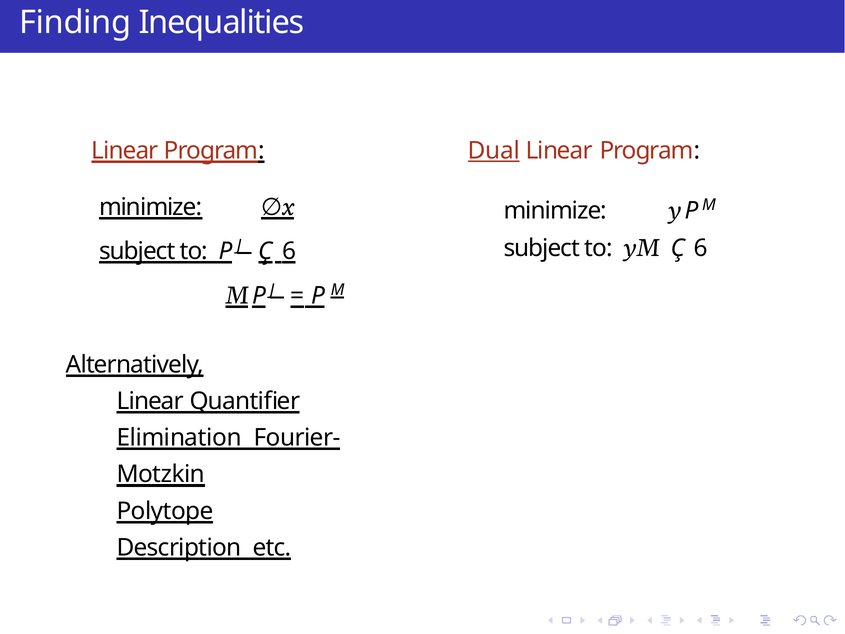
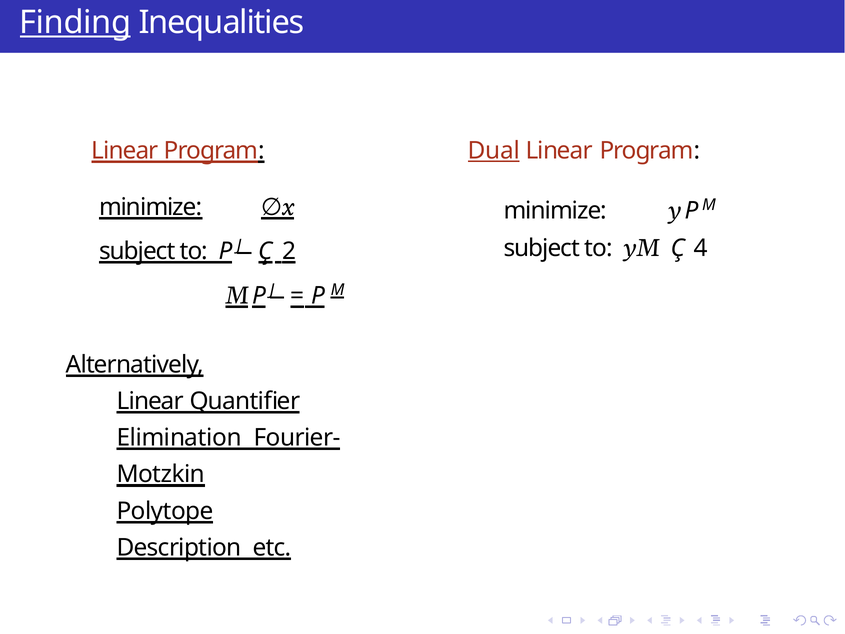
Finding underline: none -> present
yM Ç 6: 6 -> 4
PJ Ç 6: 6 -> 2
